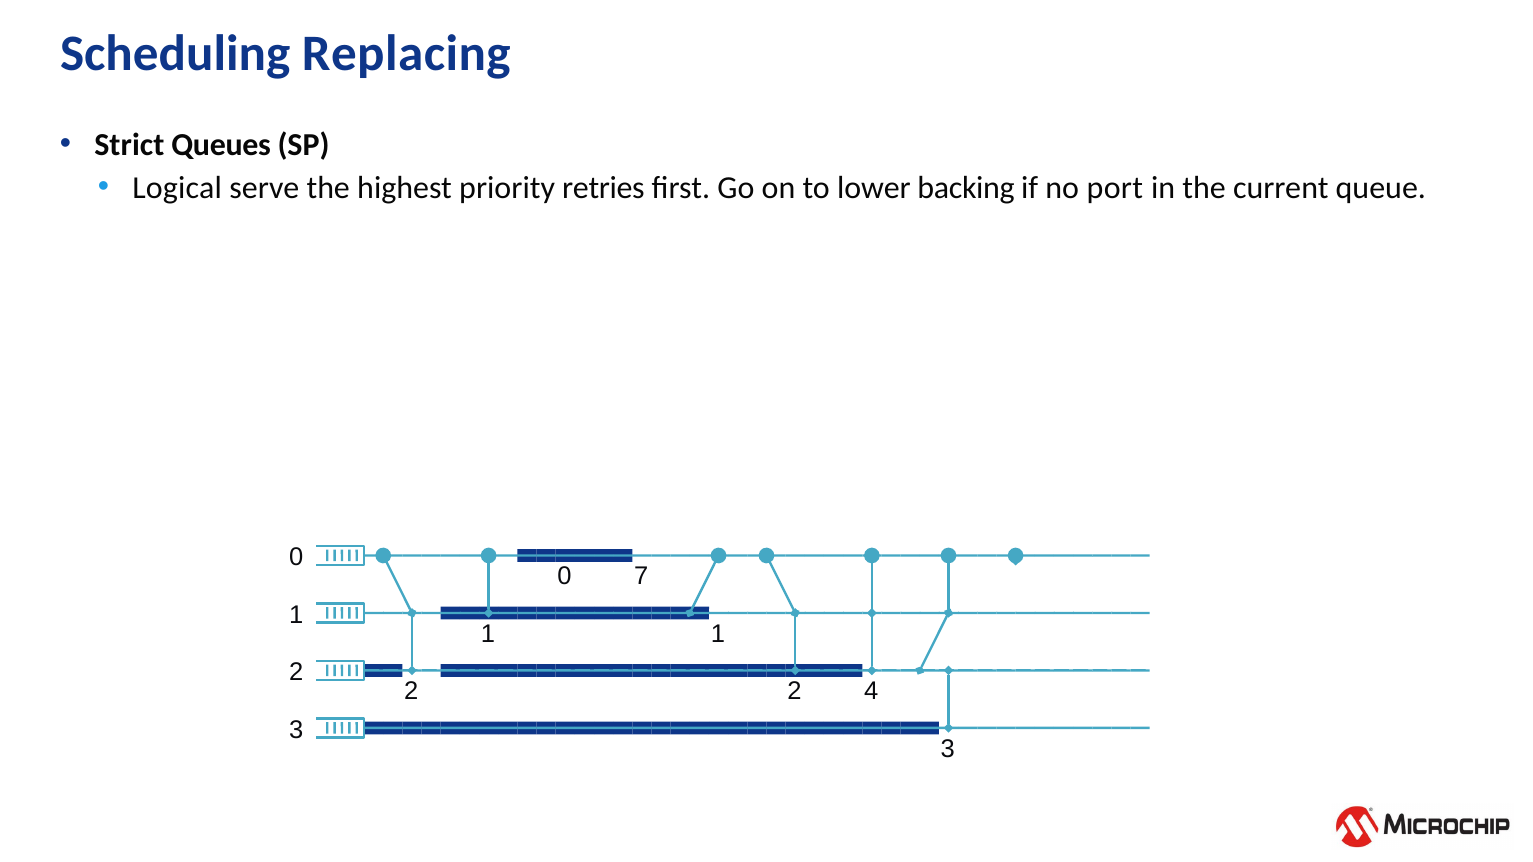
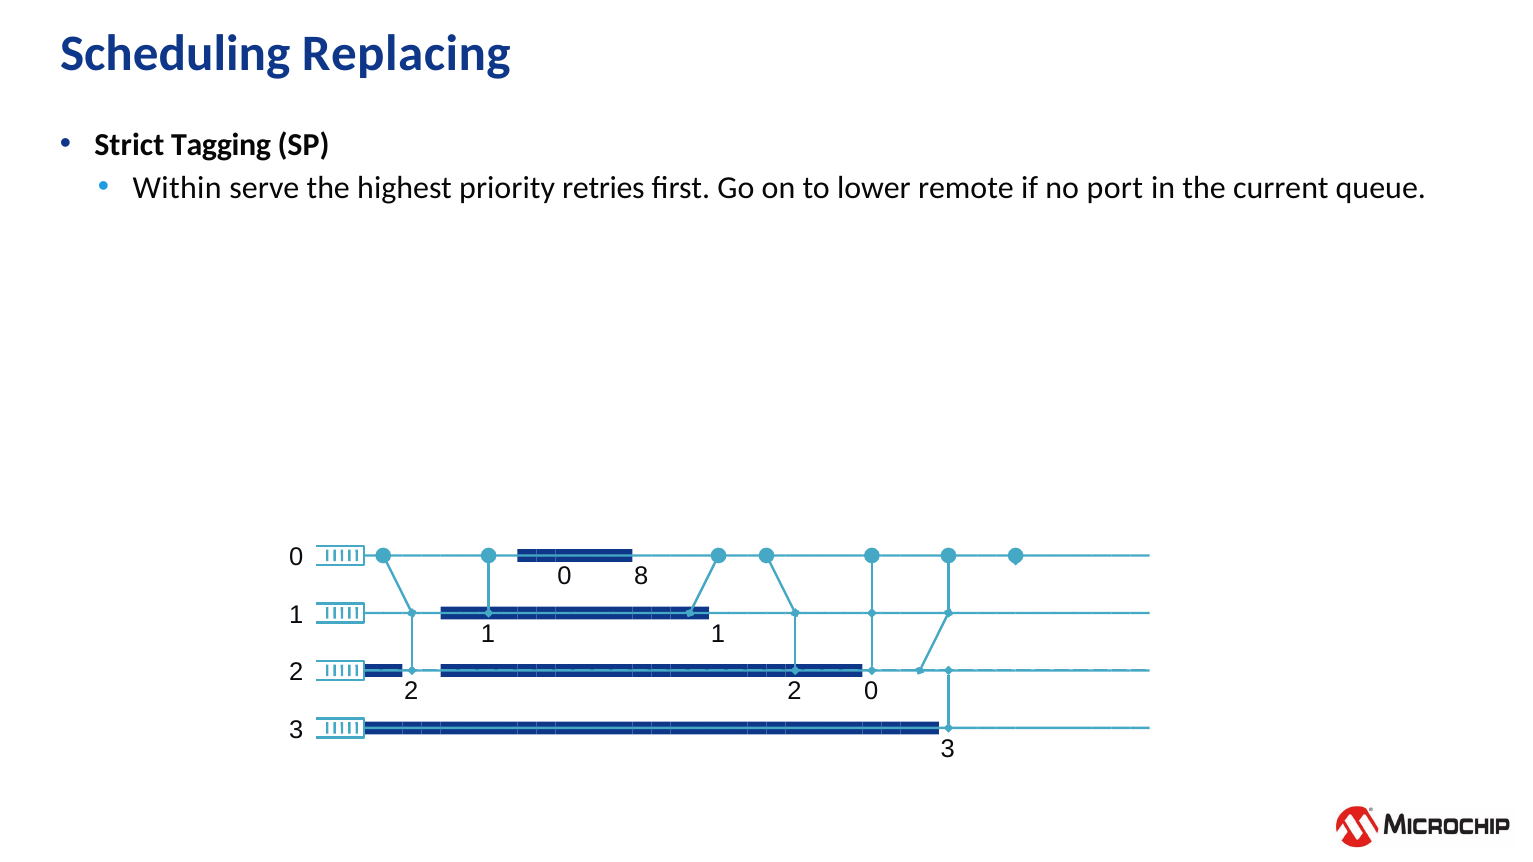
Queues: Queues -> Tagging
Logical: Logical -> Within
backing: backing -> remote
7: 7 -> 8
2 4: 4 -> 0
